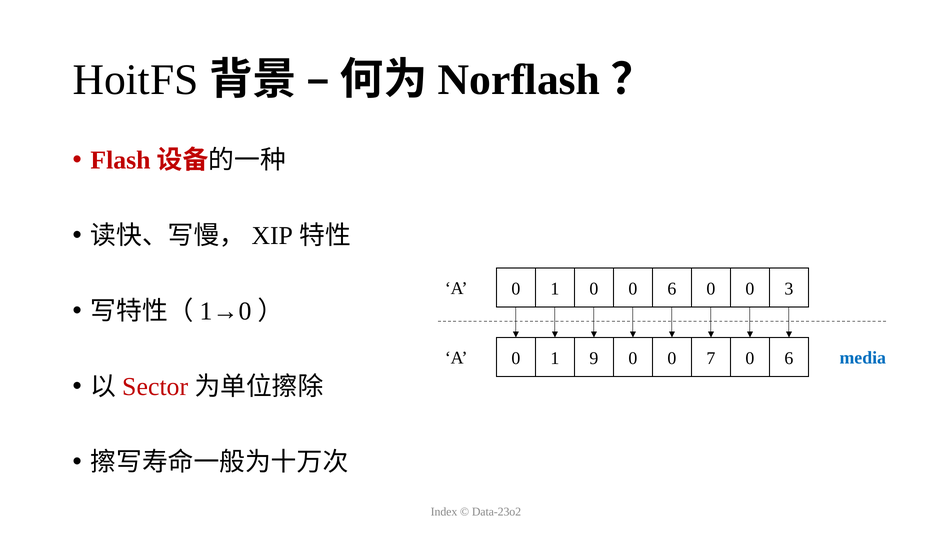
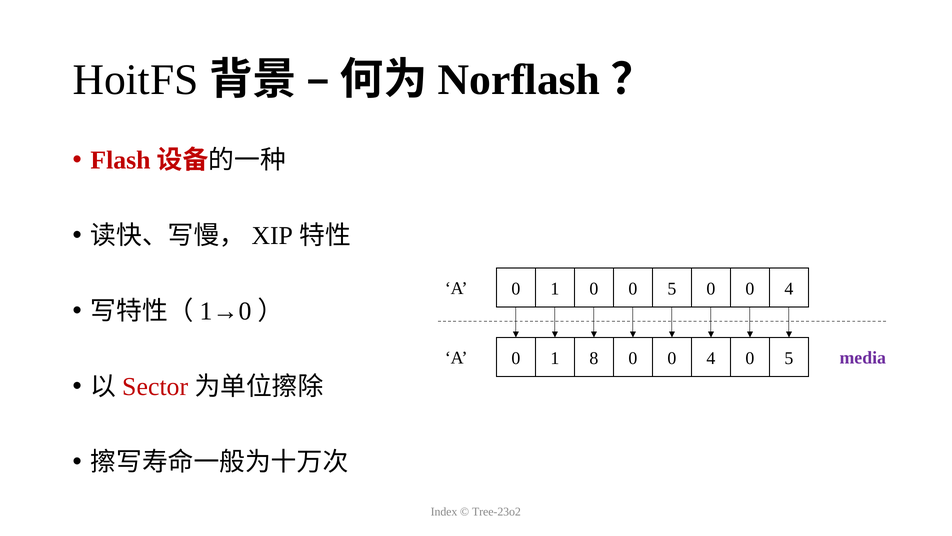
0 0 6: 6 -> 5
3 at (789, 288): 3 -> 4
media colour: blue -> purple
9: 9 -> 8
7 at (711, 358): 7 -> 4
6 at (789, 358): 6 -> 5
Data-23o2: Data-23o2 -> Tree-23o2
